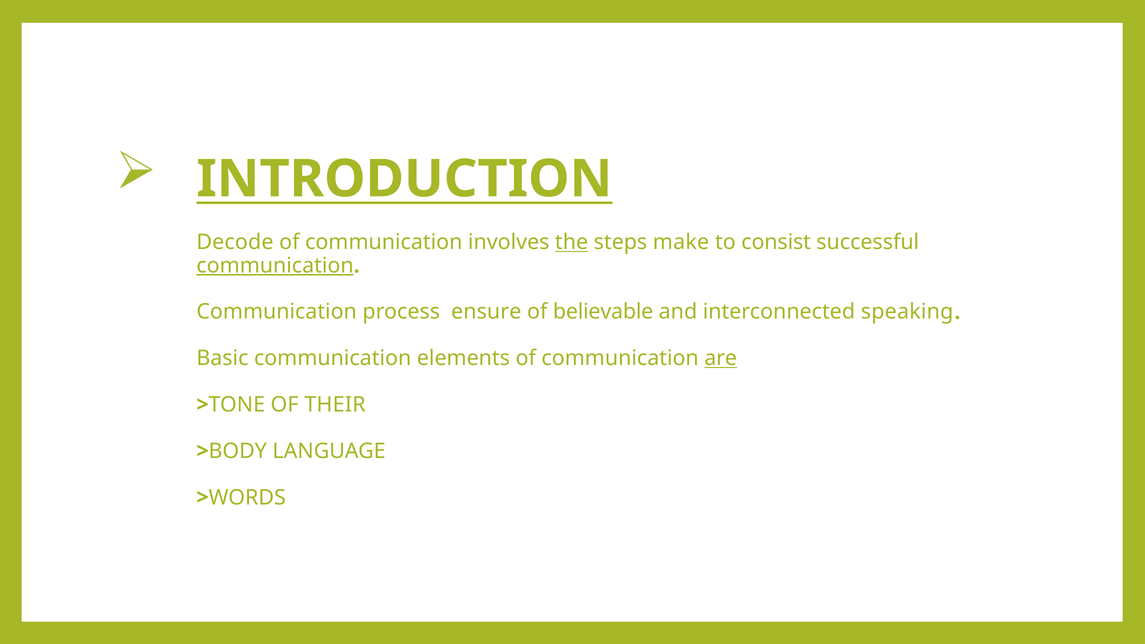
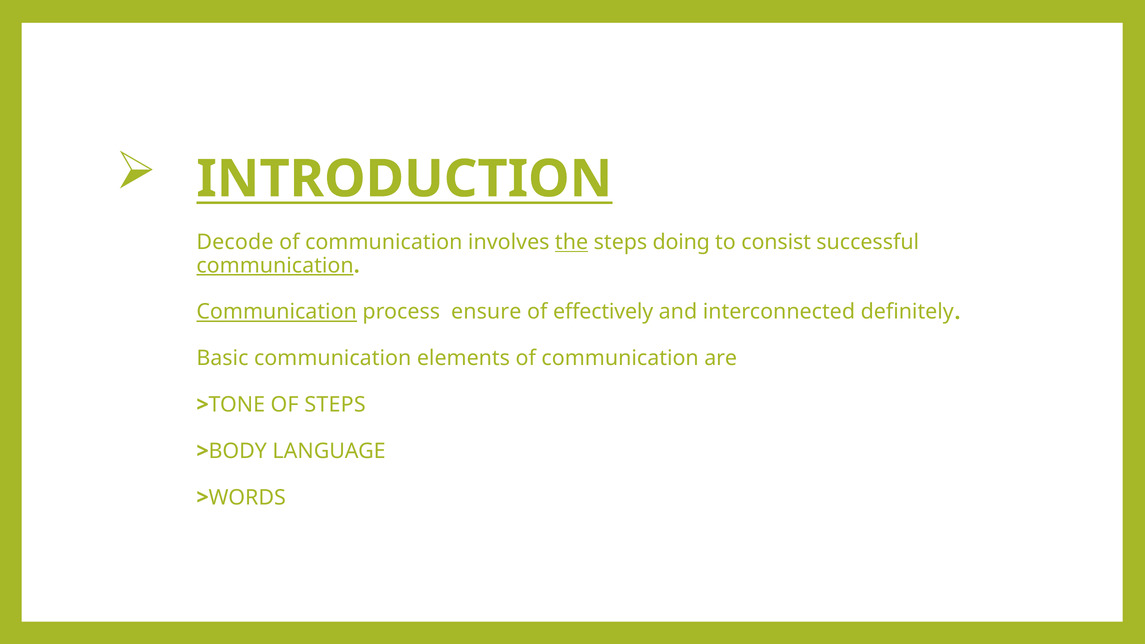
make: make -> doing
Communication at (277, 312) underline: none -> present
believable: believable -> effectively
speaking: speaking -> definitely
are underline: present -> none
OF THEIR: THEIR -> STEPS
